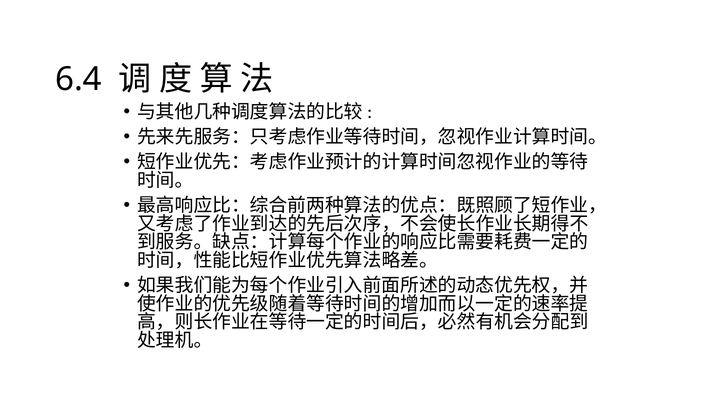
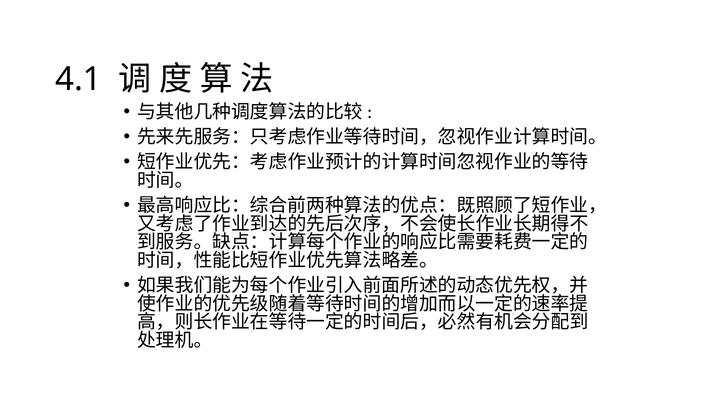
6.4: 6.4 -> 4.1
